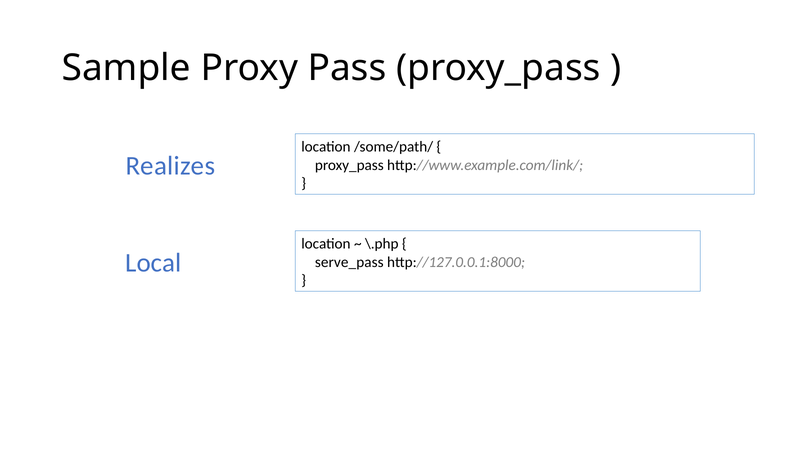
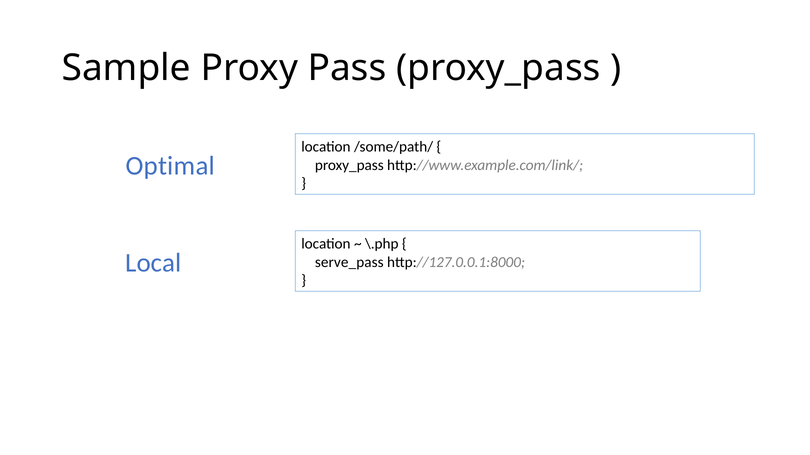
Realizes: Realizes -> Optimal
